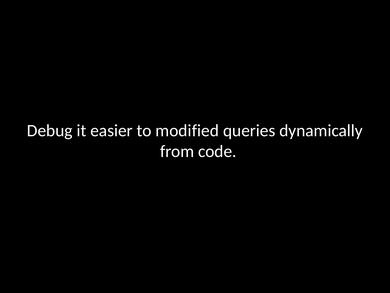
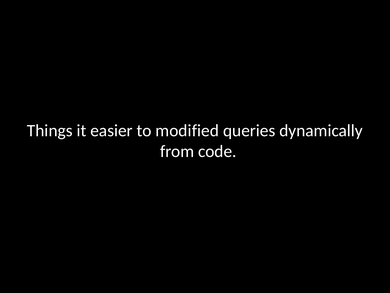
Debug: Debug -> Things
